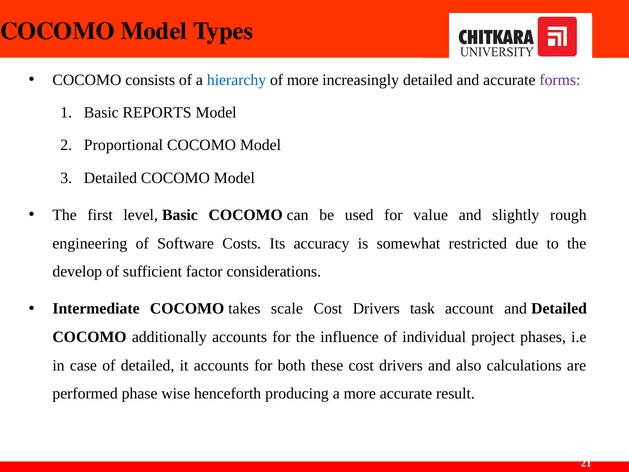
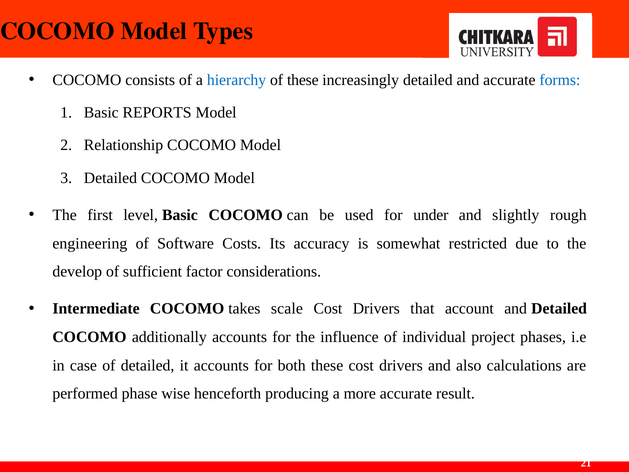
of more: more -> these
forms colour: purple -> blue
Proportional: Proportional -> Relationship
value: value -> under
task: task -> that
